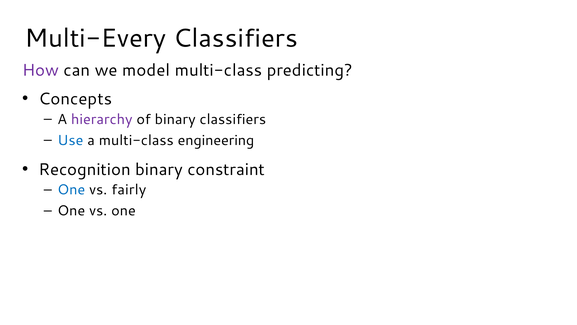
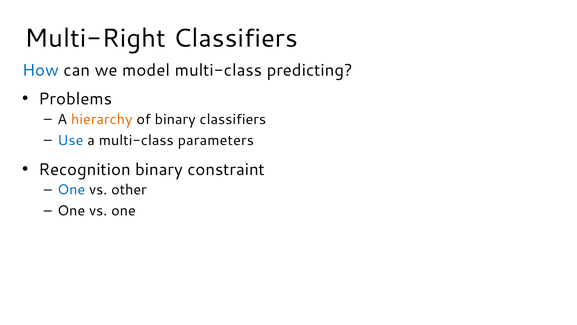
Multi-Every: Multi-Every -> Multi-Right
How colour: purple -> blue
Concepts: Concepts -> Problems
hierarchy colour: purple -> orange
engineering: engineering -> parameters
fairly: fairly -> other
